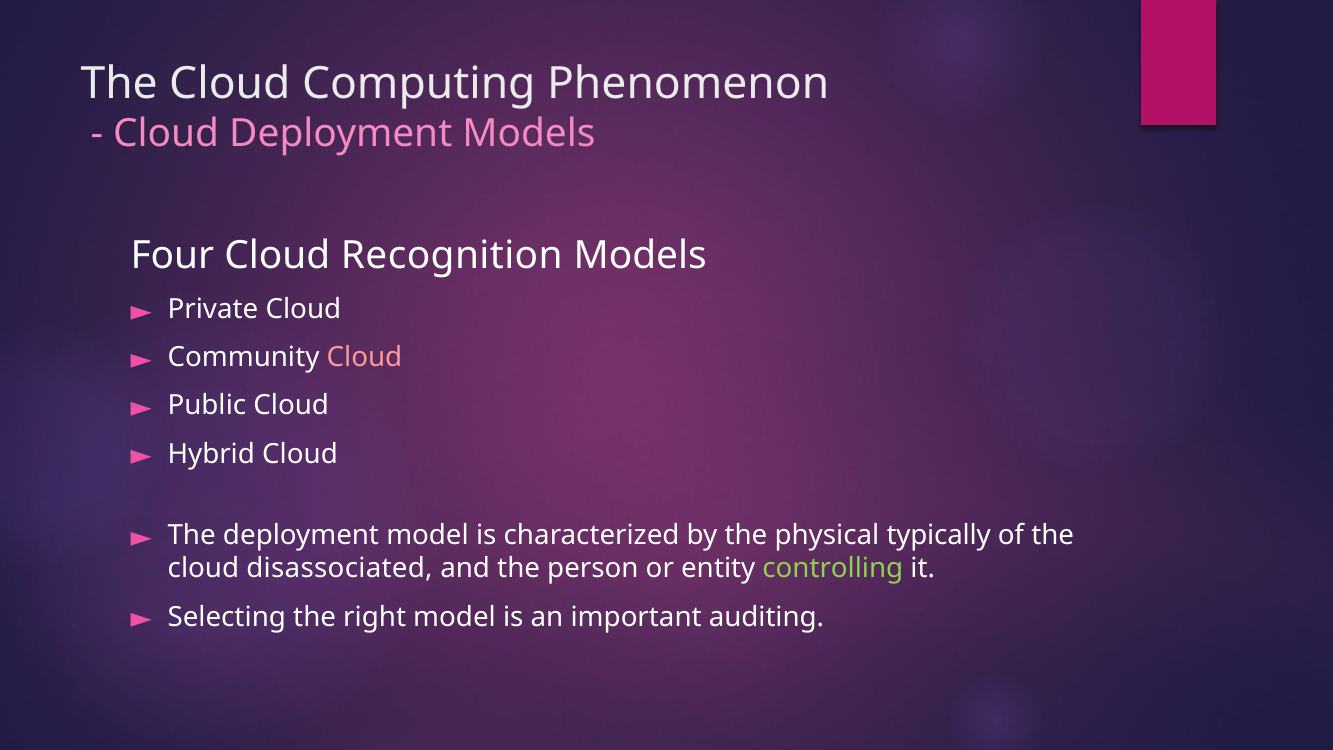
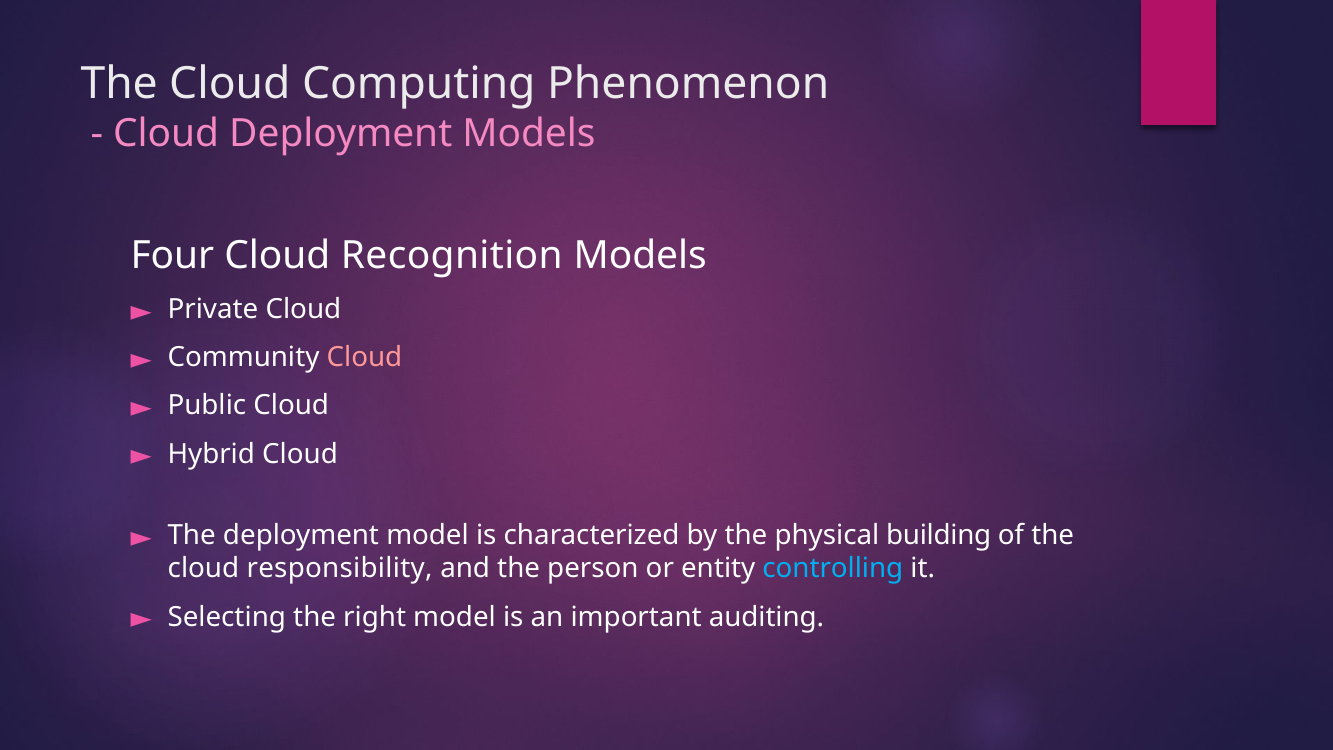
typically: typically -> building
disassociated: disassociated -> responsibility
controlling colour: light green -> light blue
